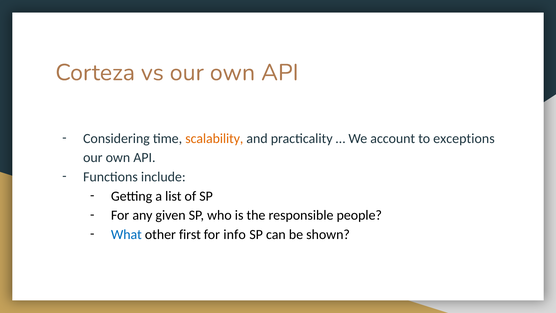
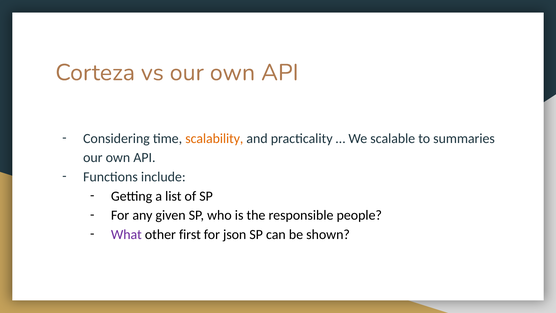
account: account -> scalable
exceptions: exceptions -> summaries
What colour: blue -> purple
info: info -> json
